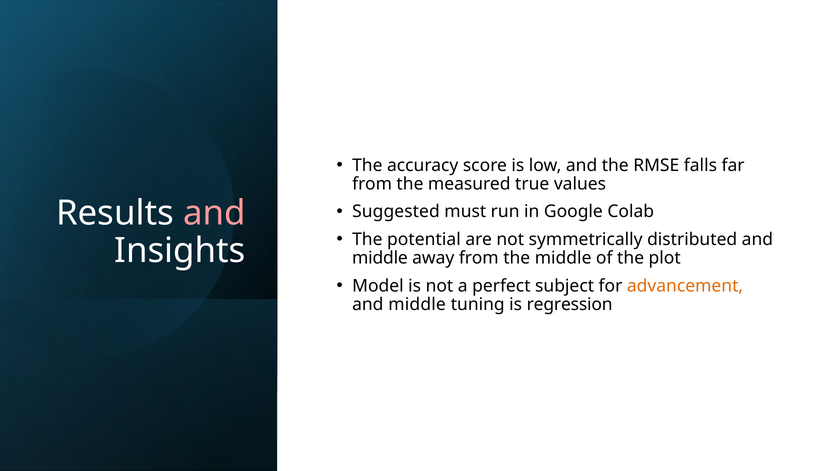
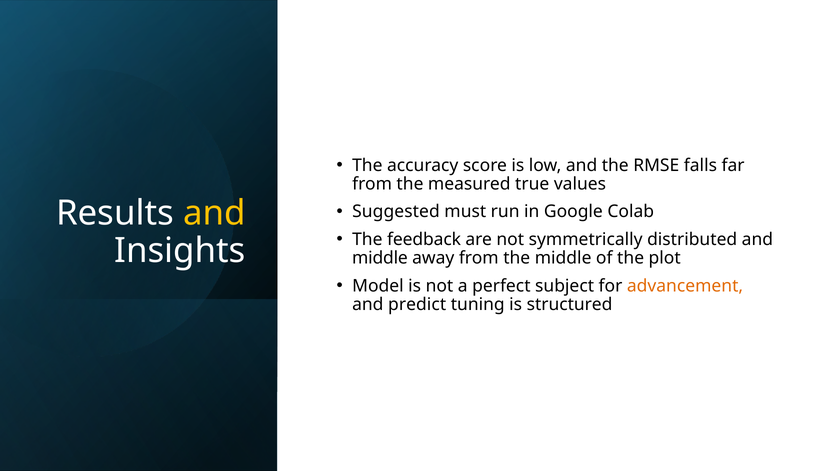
and at (214, 213) colour: pink -> yellow
potential: potential -> feedback
middle at (417, 305): middle -> predict
regression: regression -> structured
